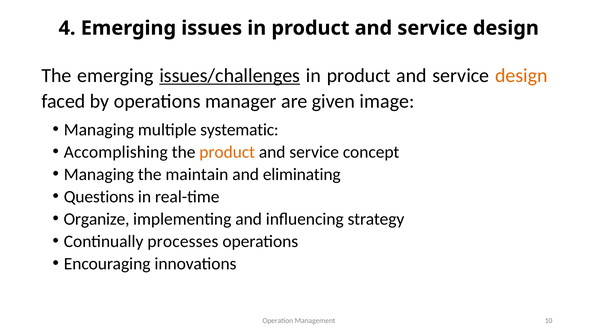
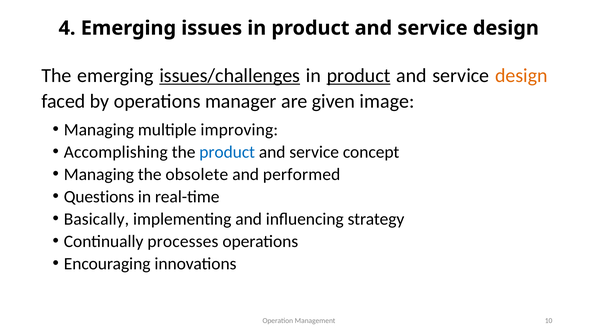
product at (359, 76) underline: none -> present
systematic: systematic -> improving
product at (227, 152) colour: orange -> blue
maintain: maintain -> obsolete
eliminating: eliminating -> performed
Organize: Organize -> Basically
